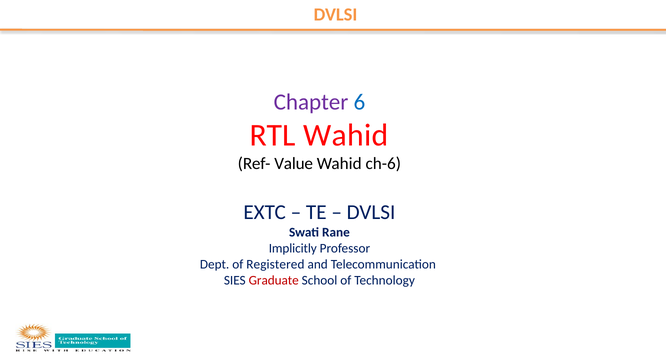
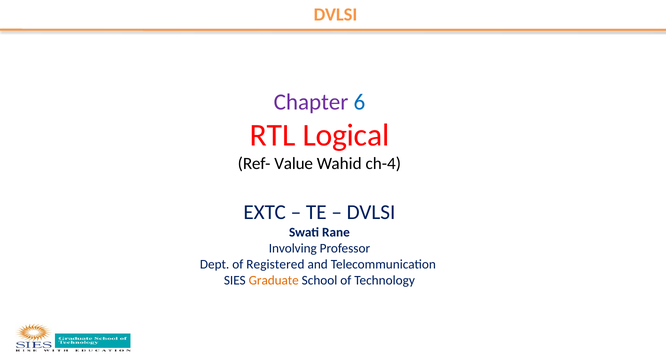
RTL Wahid: Wahid -> Logical
ch-6: ch-6 -> ch-4
Implicitly: Implicitly -> Involving
Graduate colour: red -> orange
